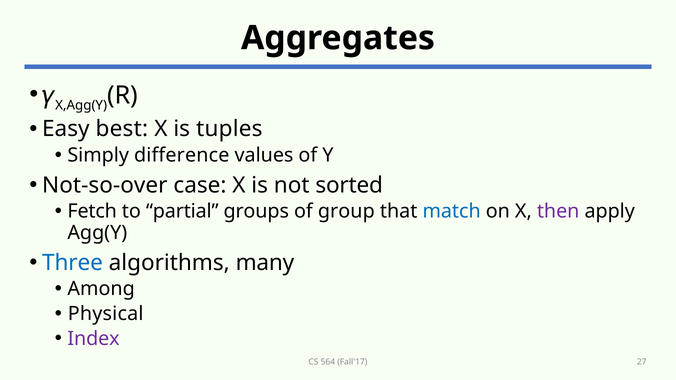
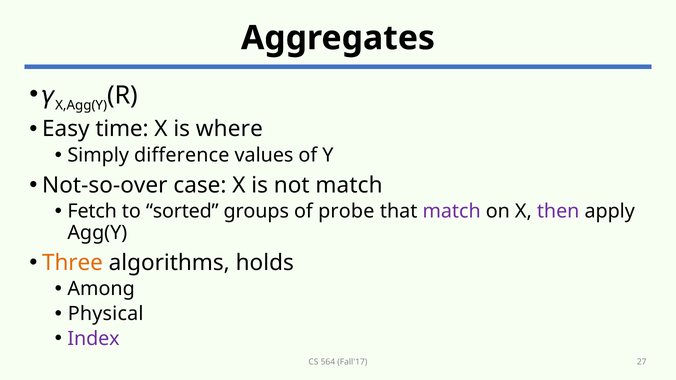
best: best -> time
tuples: tuples -> where
not sorted: sorted -> match
partial: partial -> sorted
group: group -> probe
match at (452, 212) colour: blue -> purple
Three colour: blue -> orange
many: many -> holds
